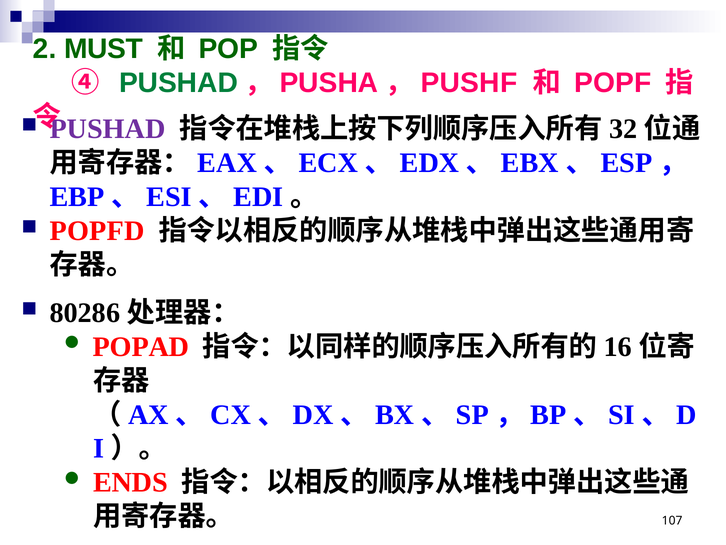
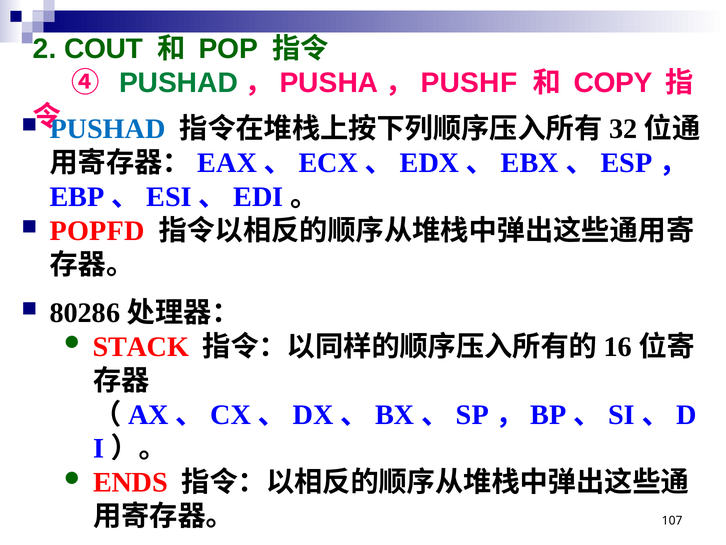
MUST: MUST -> COUT
POPF: POPF -> COPY
PUSHAD at (108, 129) colour: purple -> blue
POPAD: POPAD -> STACK
